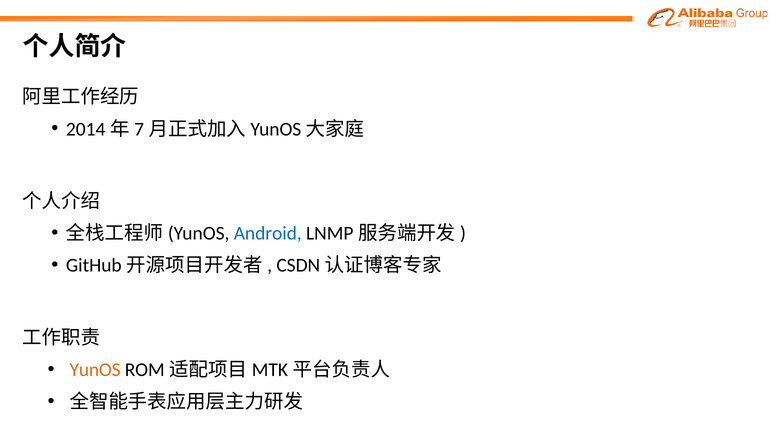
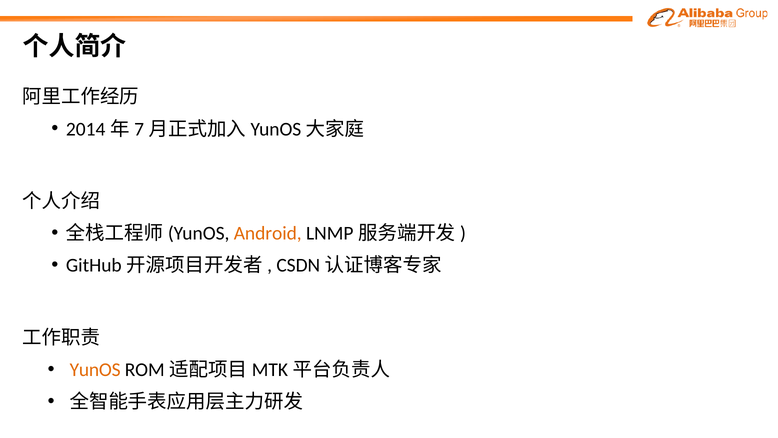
Android colour: blue -> orange
